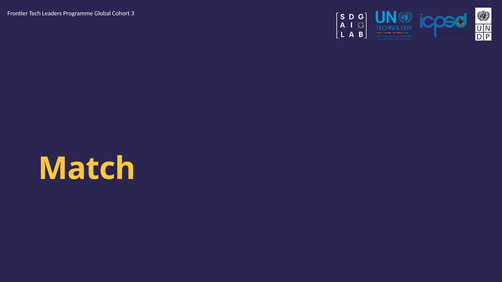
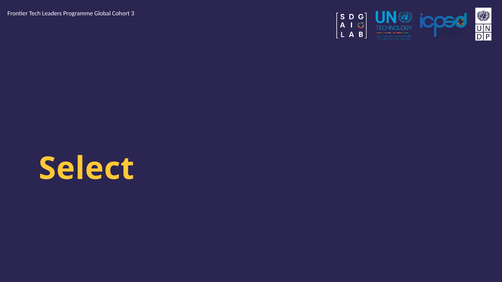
Match: Match -> Select
